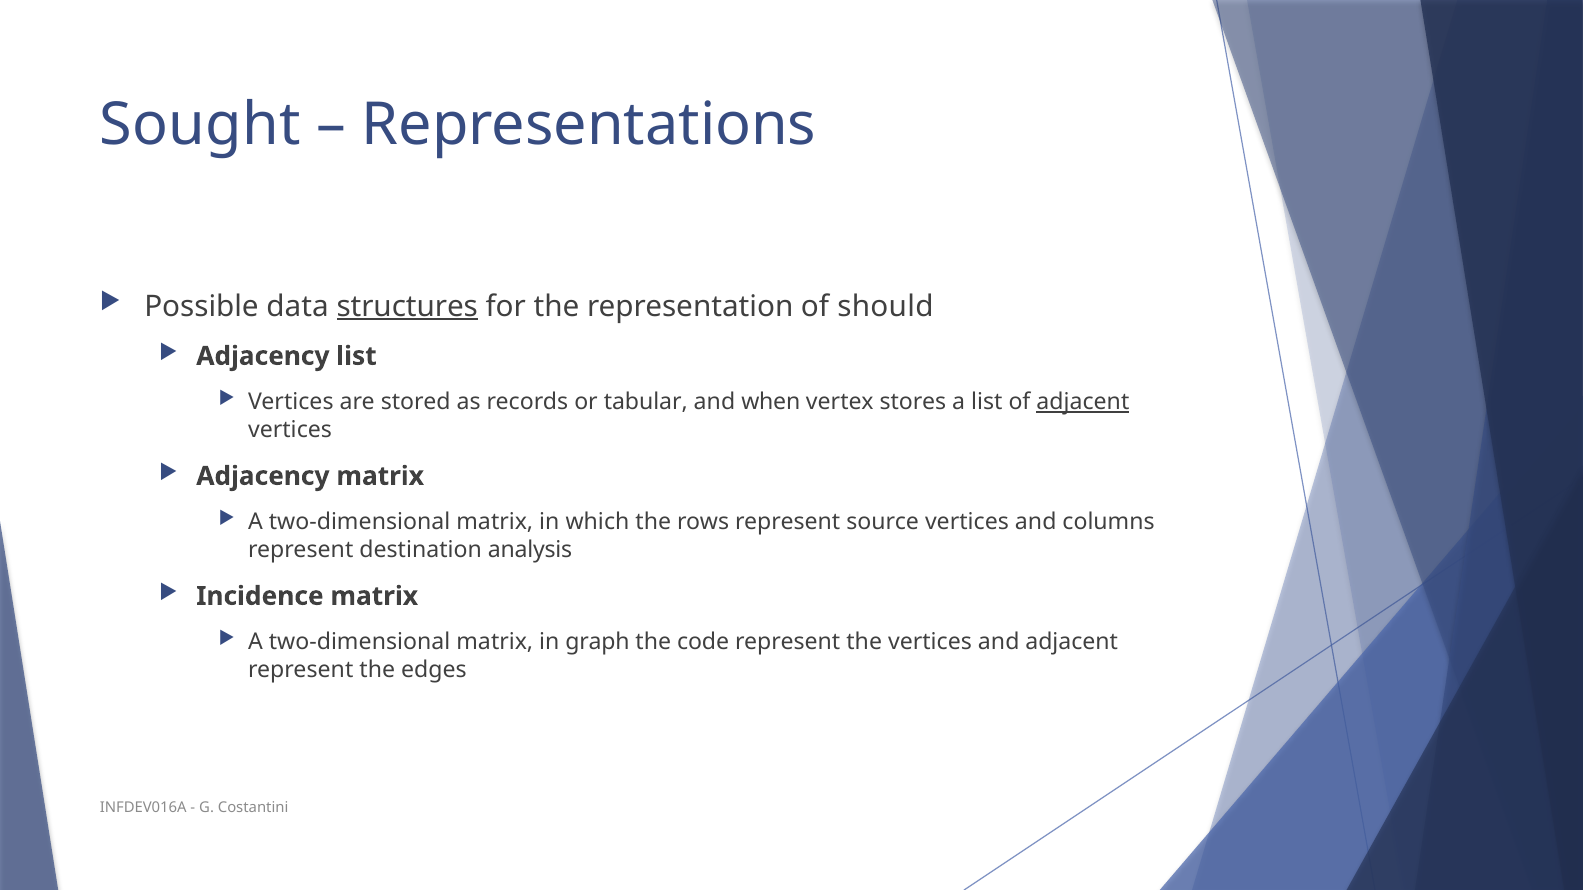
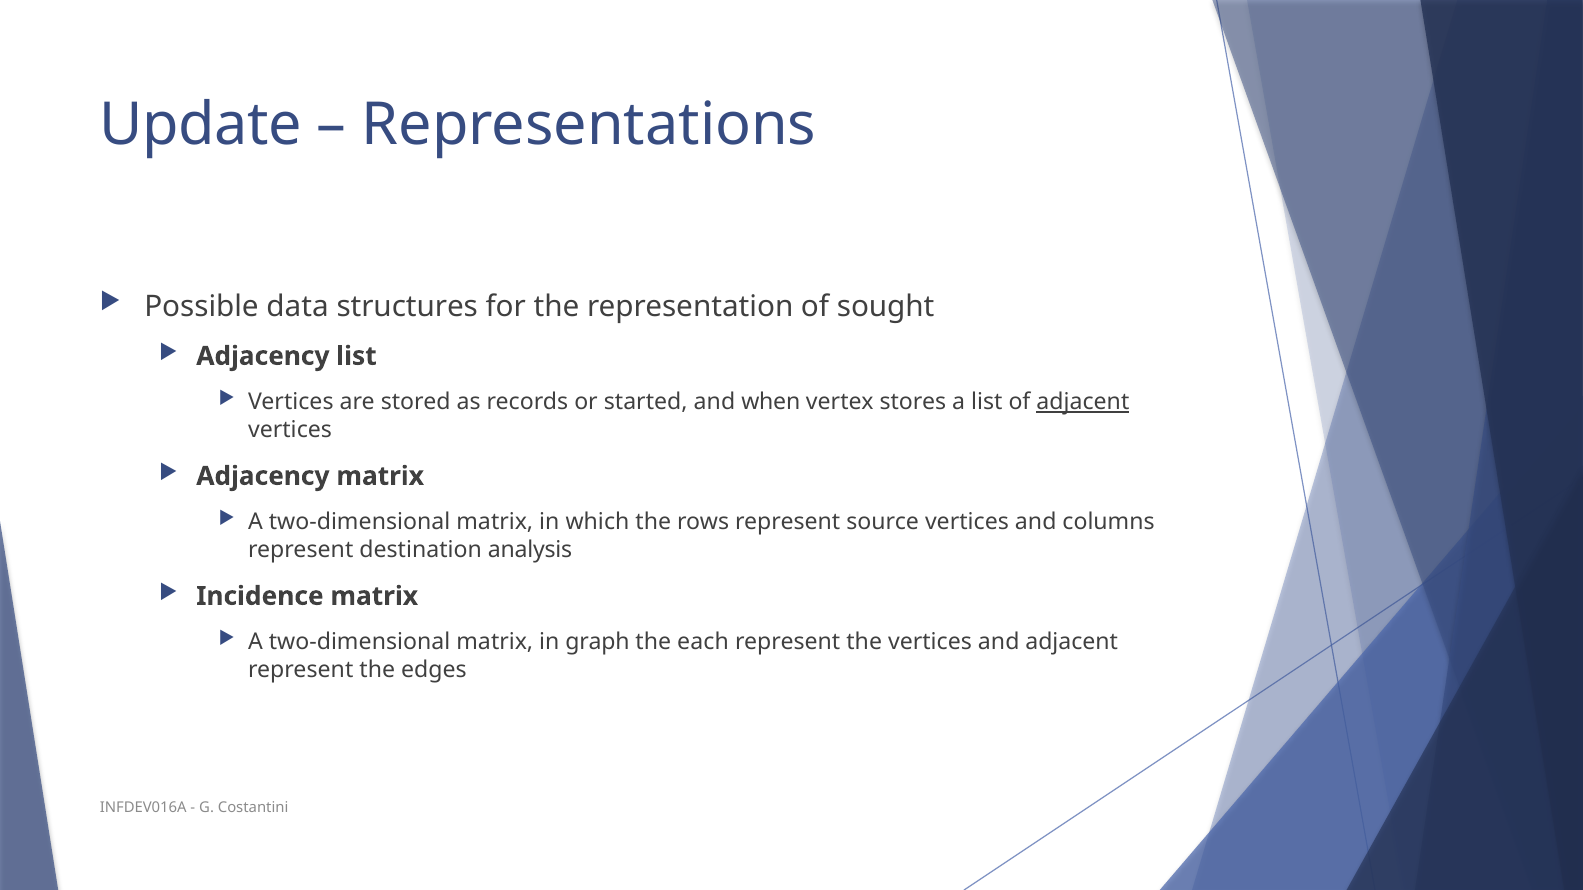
Sought: Sought -> Update
structures underline: present -> none
should: should -> sought
tabular: tabular -> started
code: code -> each
